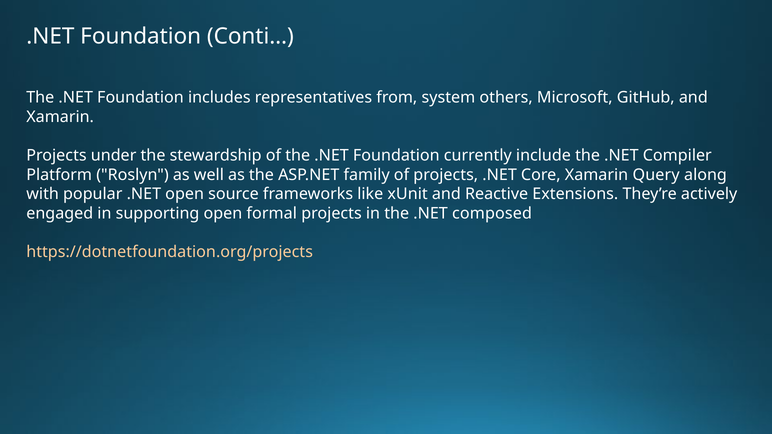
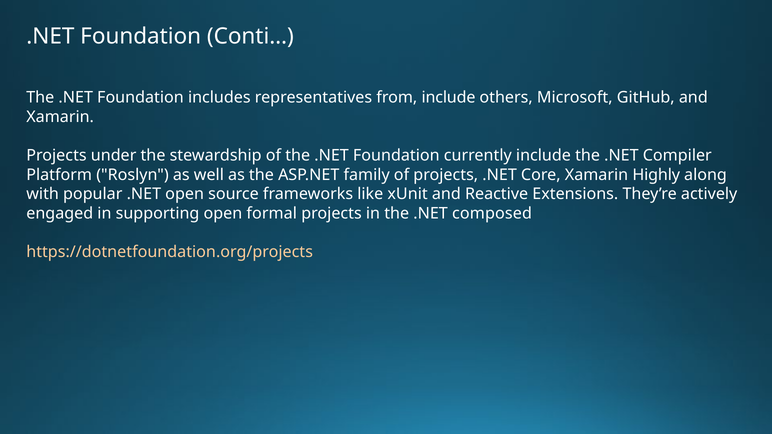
from system: system -> include
Query: Query -> Highly
